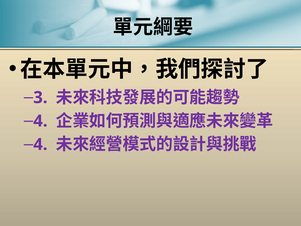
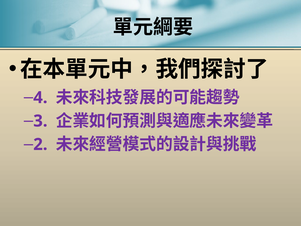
3: 3 -> 4
4 at (40, 121): 4 -> 3
4 at (40, 144): 4 -> 2
